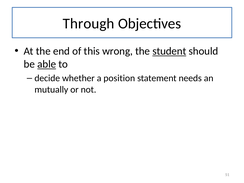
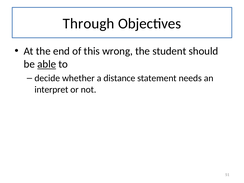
student underline: present -> none
position: position -> distance
mutually: mutually -> interpret
